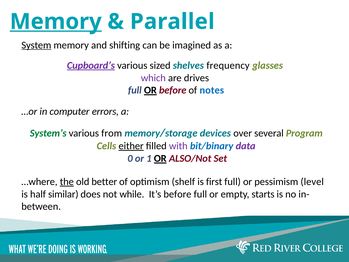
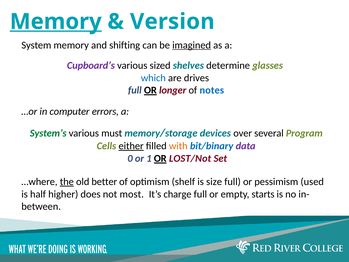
Parallel: Parallel -> Version
System underline: present -> none
imagined underline: none -> present
Cupboard’s underline: present -> none
frequency: frequency -> determine
which colour: purple -> blue
OR before: before -> longer
from: from -> must
with colour: purple -> orange
ALSO/Not: ALSO/Not -> LOST/Not
first: first -> size
level: level -> used
similar: similar -> higher
while: while -> most
It’s before: before -> charge
